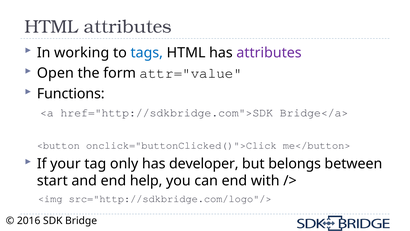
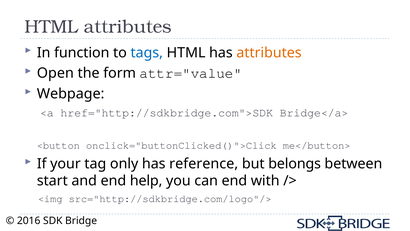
working: working -> function
attributes at (269, 53) colour: purple -> orange
Functions: Functions -> Webpage
developer: developer -> reference
